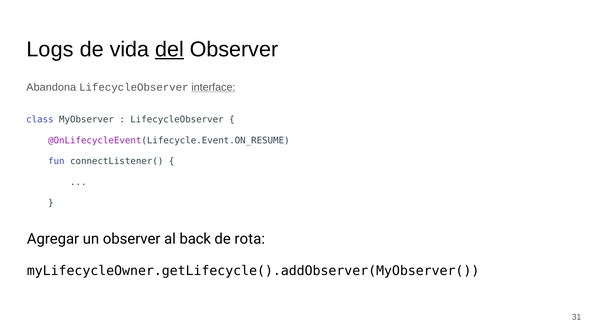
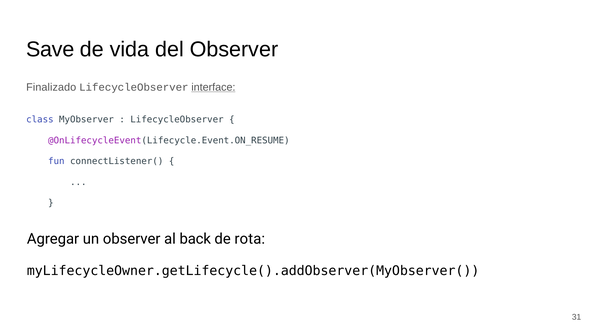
Logs: Logs -> Save
del underline: present -> none
Abandona: Abandona -> Finalizado
